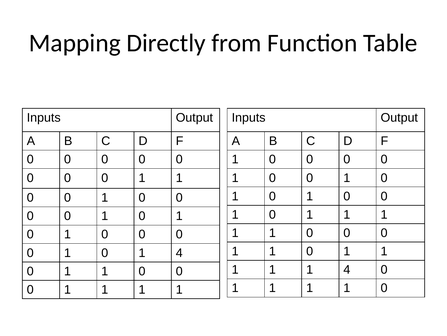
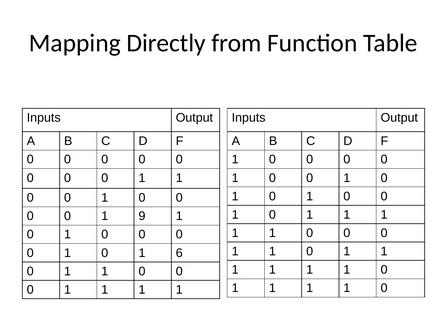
0 at (142, 216): 0 -> 9
0 1 4: 4 -> 6
4 at (347, 269): 4 -> 1
